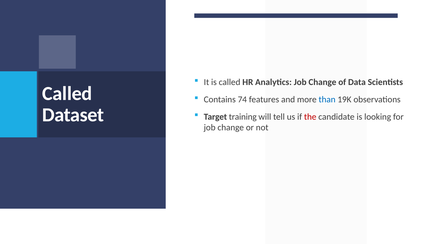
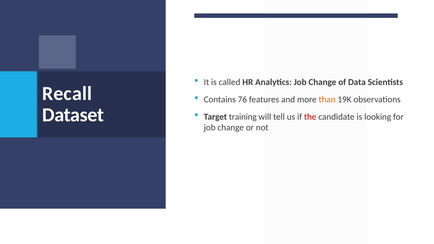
Called at (67, 93): Called -> Recall
74: 74 -> 76
than colour: blue -> orange
